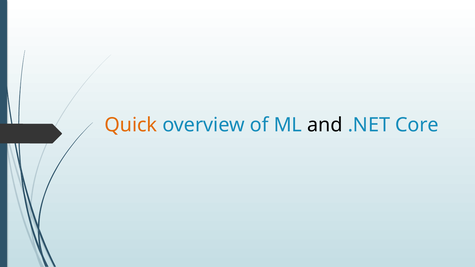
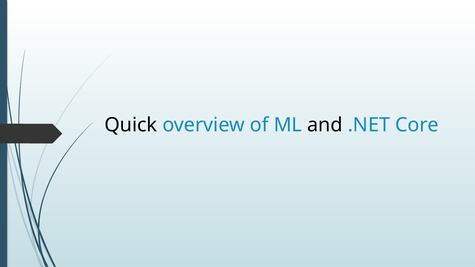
Quick colour: orange -> black
